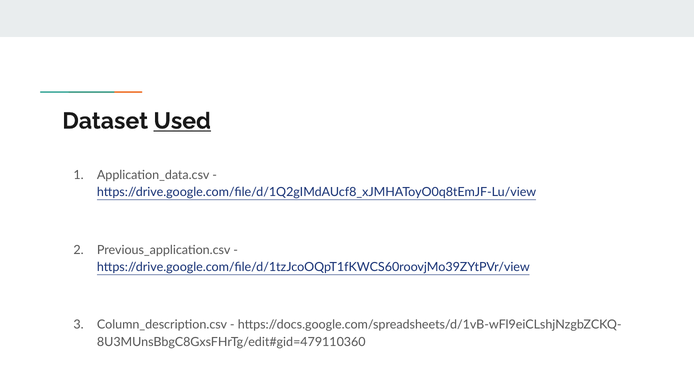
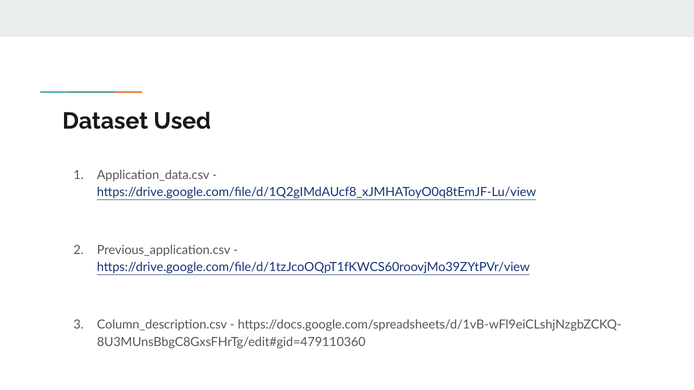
Used underline: present -> none
